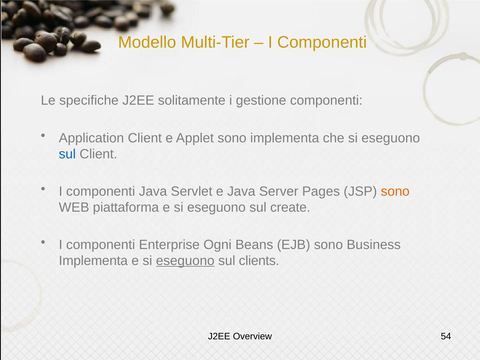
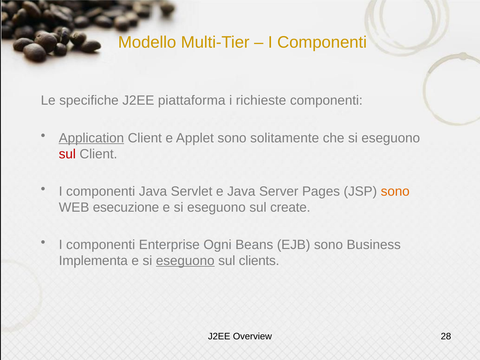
solitamente: solitamente -> piattaforma
gestione: gestione -> richieste
Application underline: none -> present
sono implementa: implementa -> solitamente
sul at (67, 154) colour: blue -> red
piattaforma: piattaforma -> esecuzione
54: 54 -> 28
